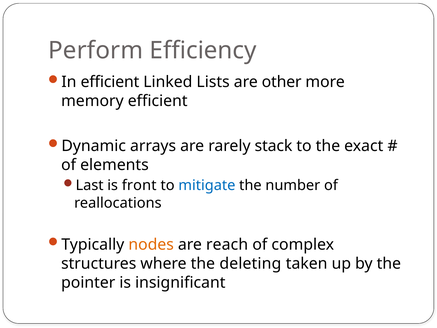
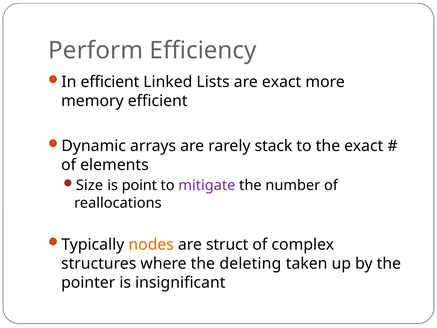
are other: other -> exact
Last: Last -> Size
front: front -> point
mitigate colour: blue -> purple
reach: reach -> struct
